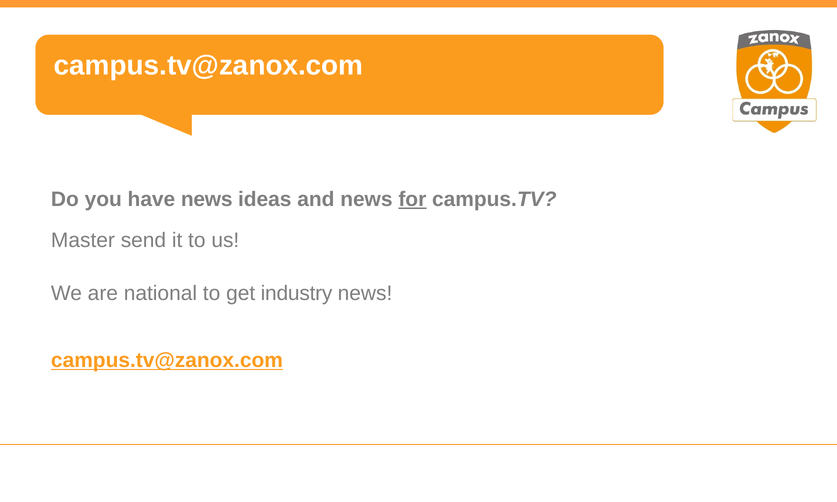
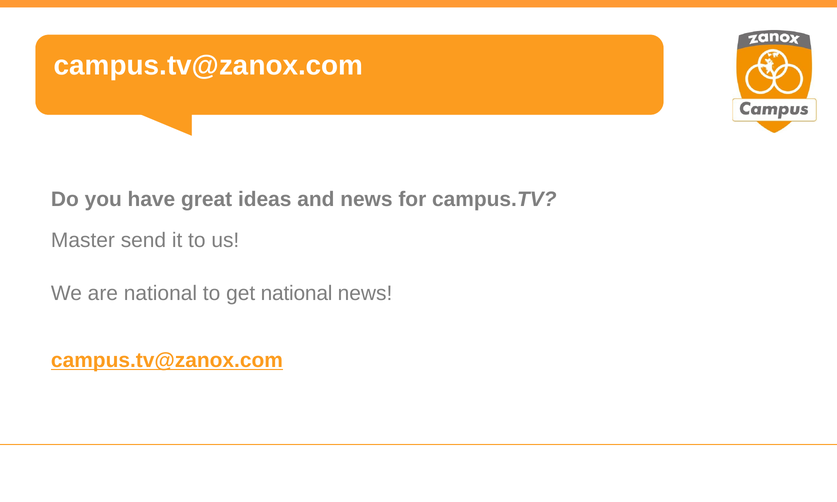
have news: news -> great
for underline: present -> none
get industry: industry -> national
